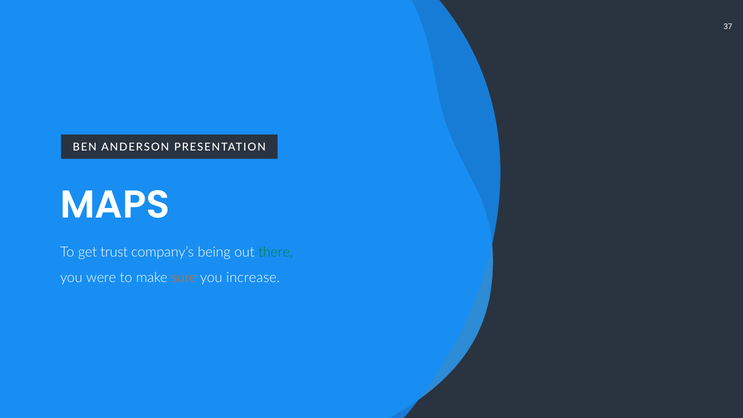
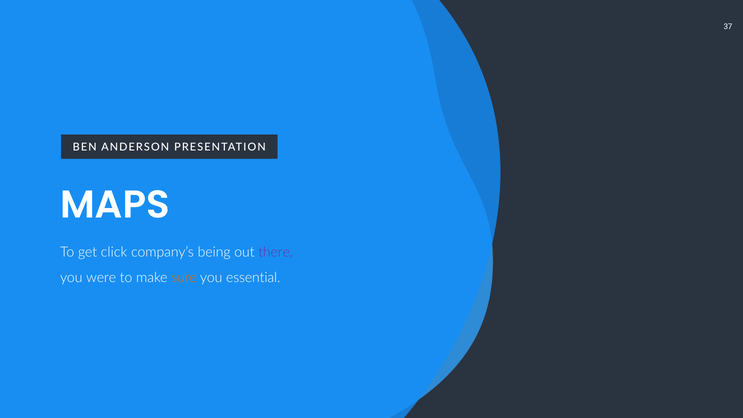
trust: trust -> click
there colour: green -> purple
increase: increase -> essential
